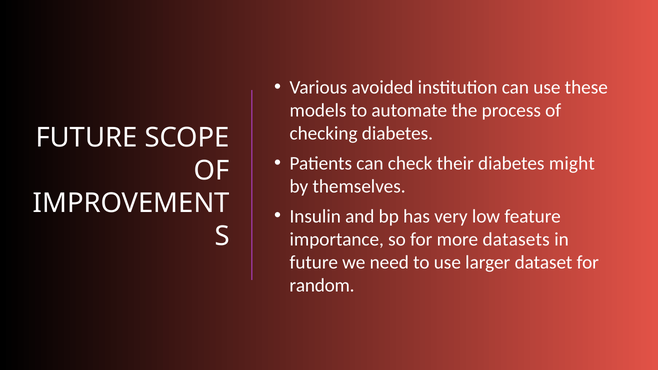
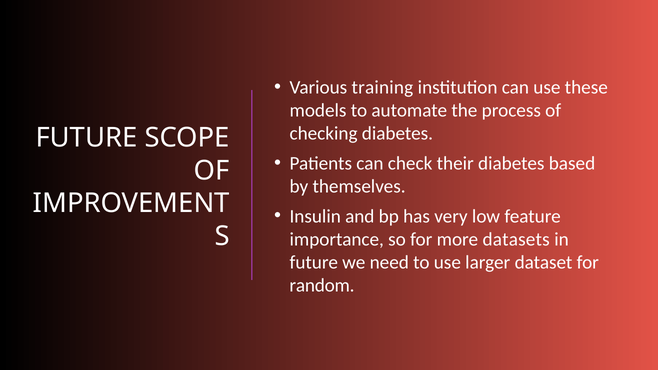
avoided: avoided -> training
might: might -> based
